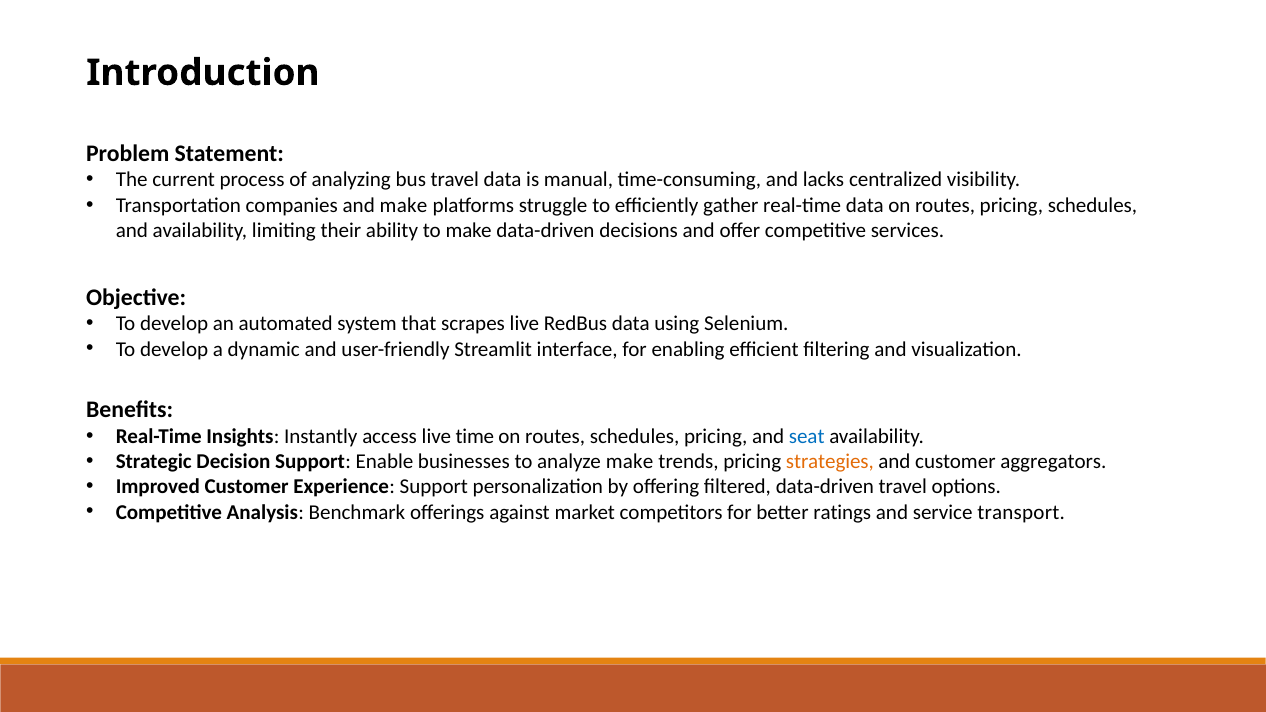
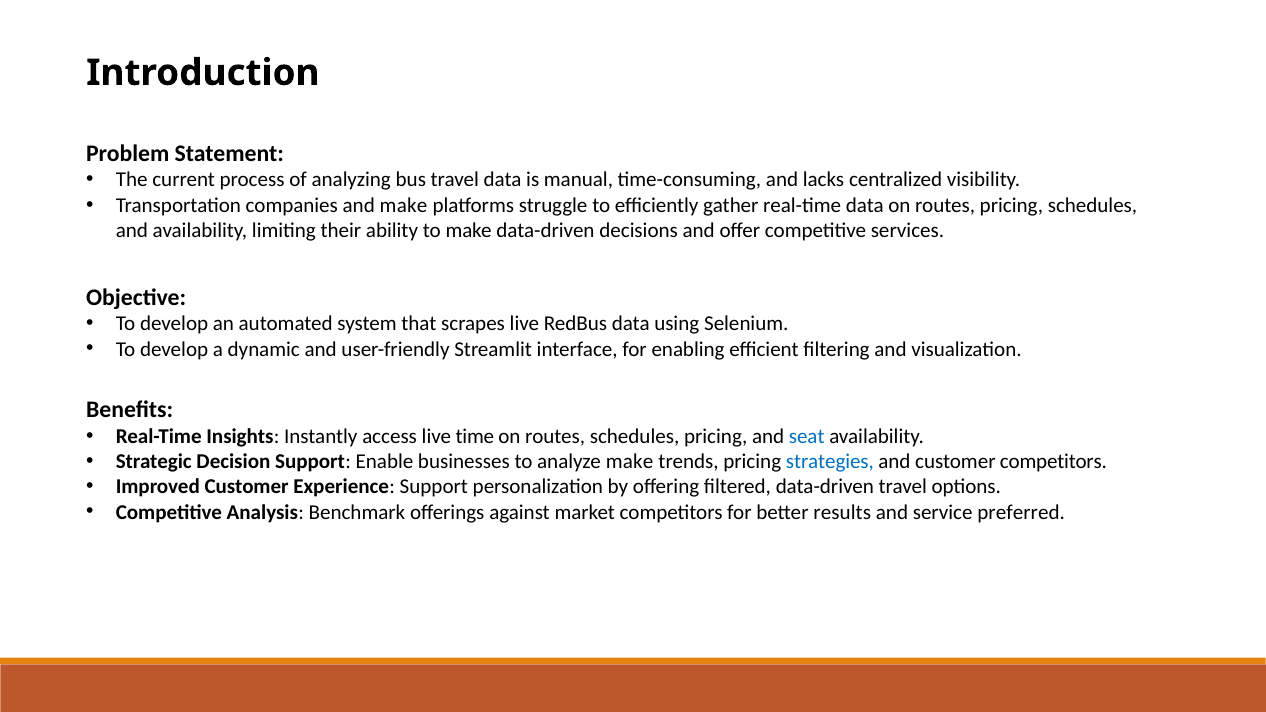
strategies colour: orange -> blue
customer aggregators: aggregators -> competitors
ratings: ratings -> results
transport: transport -> preferred
